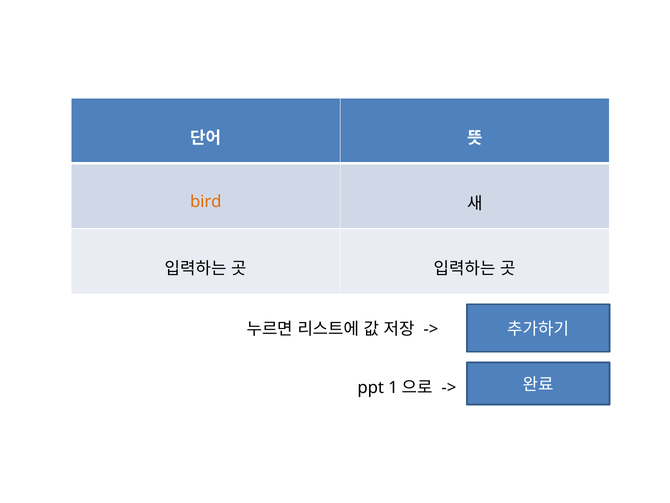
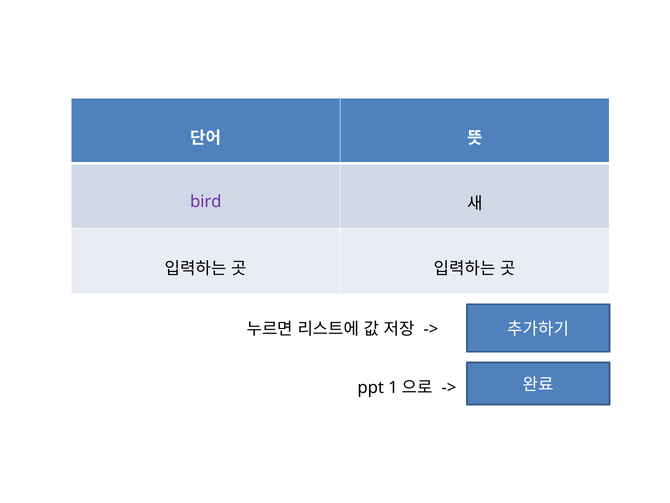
bird colour: orange -> purple
